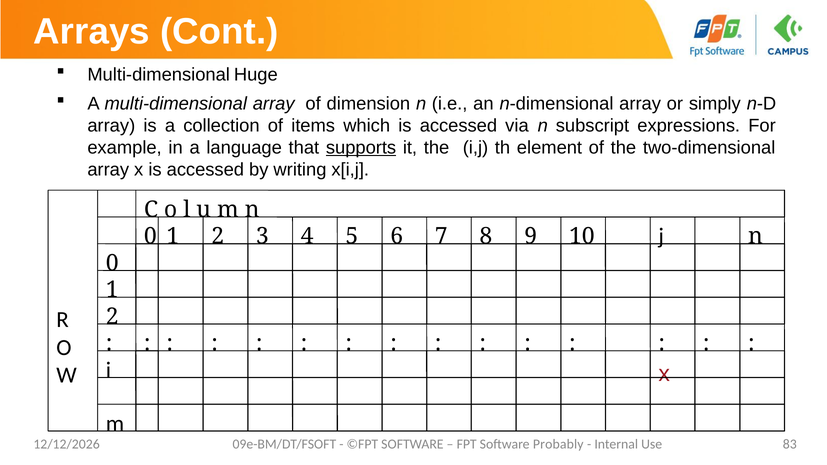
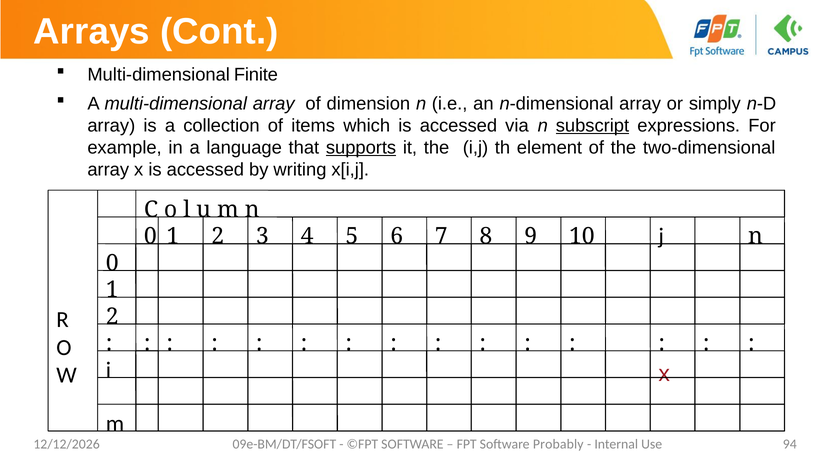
Huge: Huge -> Finite
subscript underline: none -> present
83: 83 -> 94
